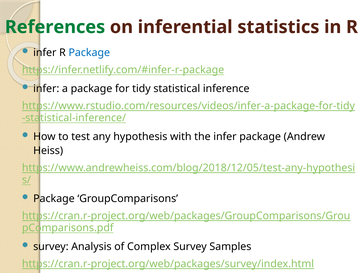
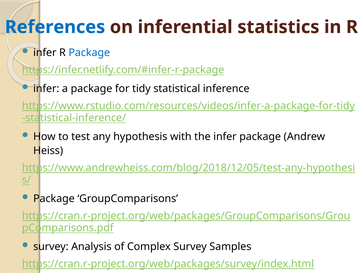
References colour: green -> blue
